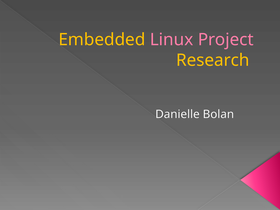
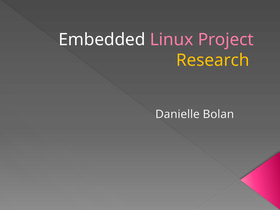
Embedded colour: yellow -> white
